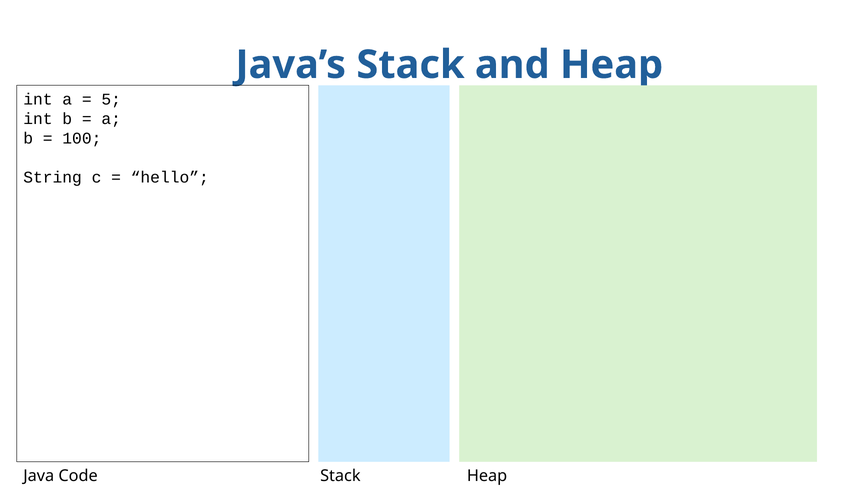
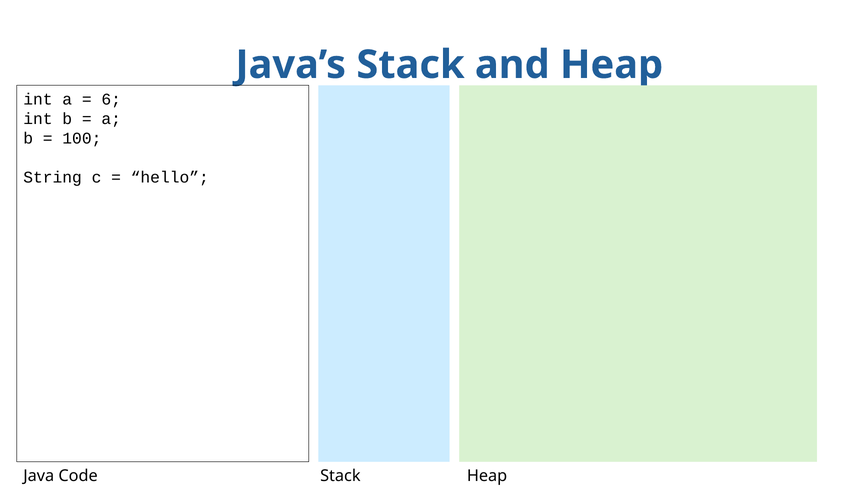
5: 5 -> 6
